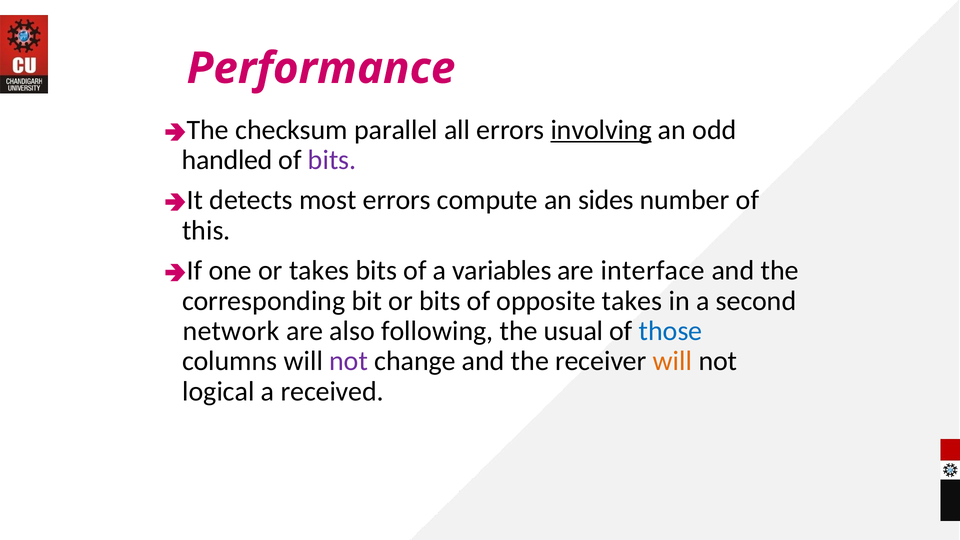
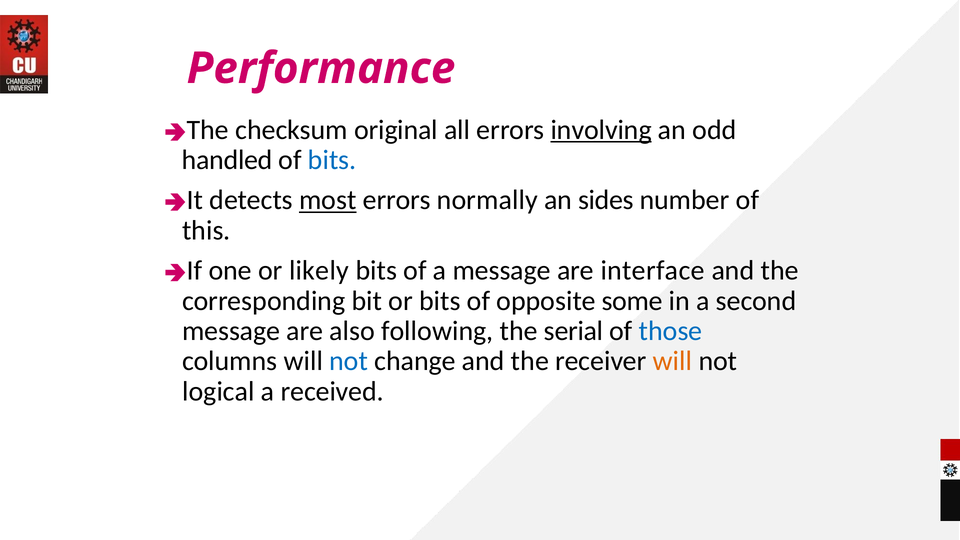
parallel: parallel -> original
bits at (332, 160) colour: purple -> blue
most underline: none -> present
compute: compute -> normally
or takes: takes -> likely
a variables: variables -> message
opposite takes: takes -> some
network at (231, 331): network -> message
usual: usual -> serial
not at (349, 361) colour: purple -> blue
